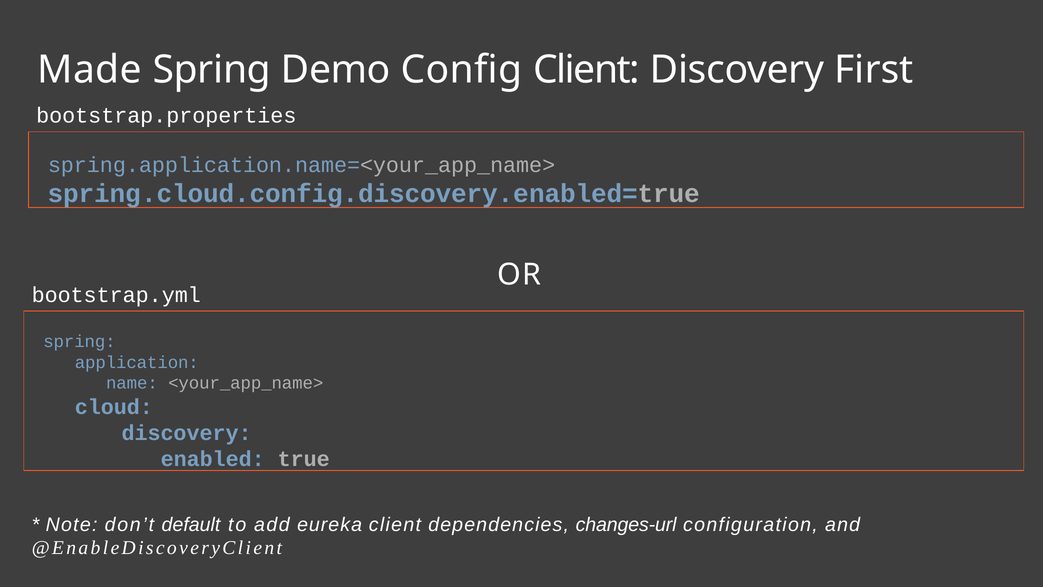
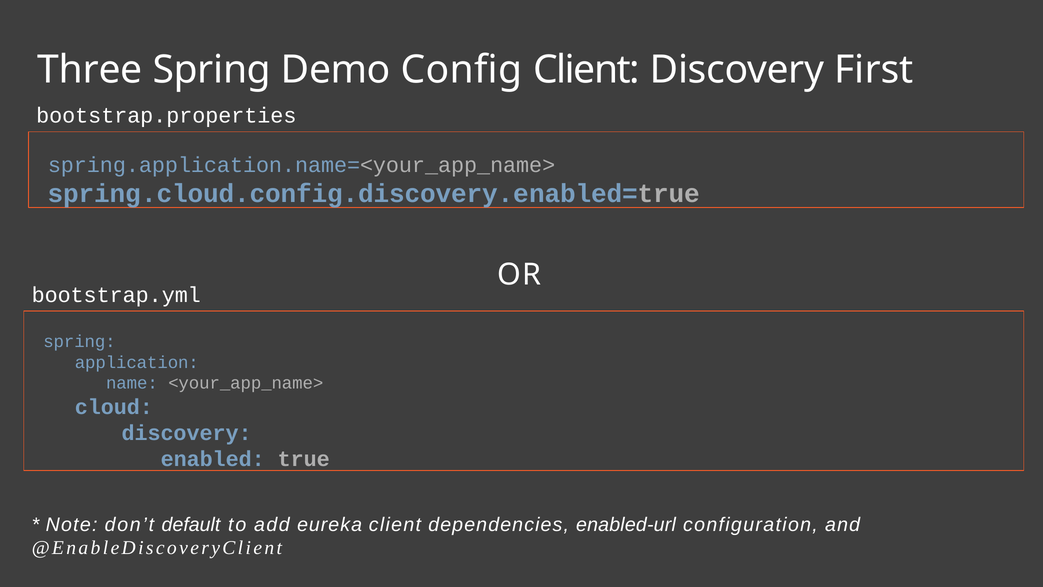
Made: Made -> Three
changes-url: changes-url -> enabled-url
